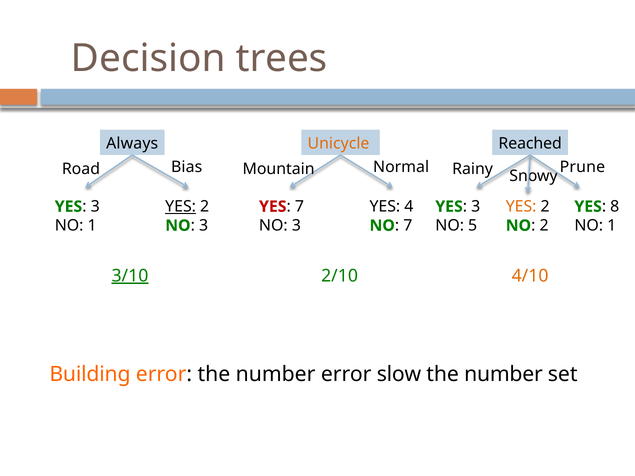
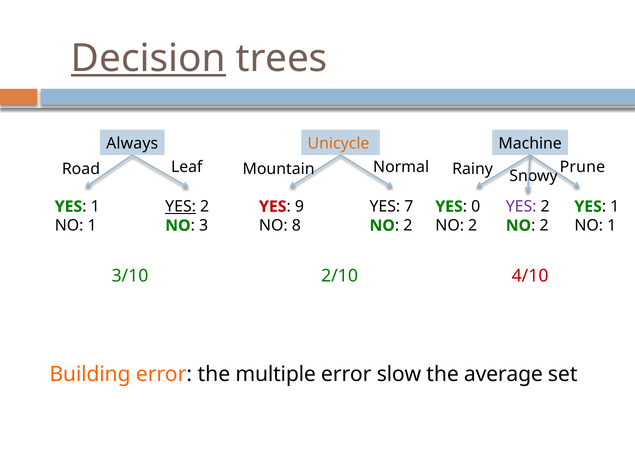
Decision underline: none -> present
Reached: Reached -> Machine
Bias: Bias -> Leaf
4: 4 -> 7
YES at (521, 207) colour: orange -> purple
3 at (95, 207): 3 -> 1
7 at (299, 207): 7 -> 9
3 at (476, 207): 3 -> 0
8 at (615, 207): 8 -> 1
NO 3: 3 -> 8
NO 5: 5 -> 2
7 at (408, 226): 7 -> 2
3/10 underline: present -> none
4/10 colour: orange -> red
error the number: number -> multiple
number at (503, 375): number -> average
